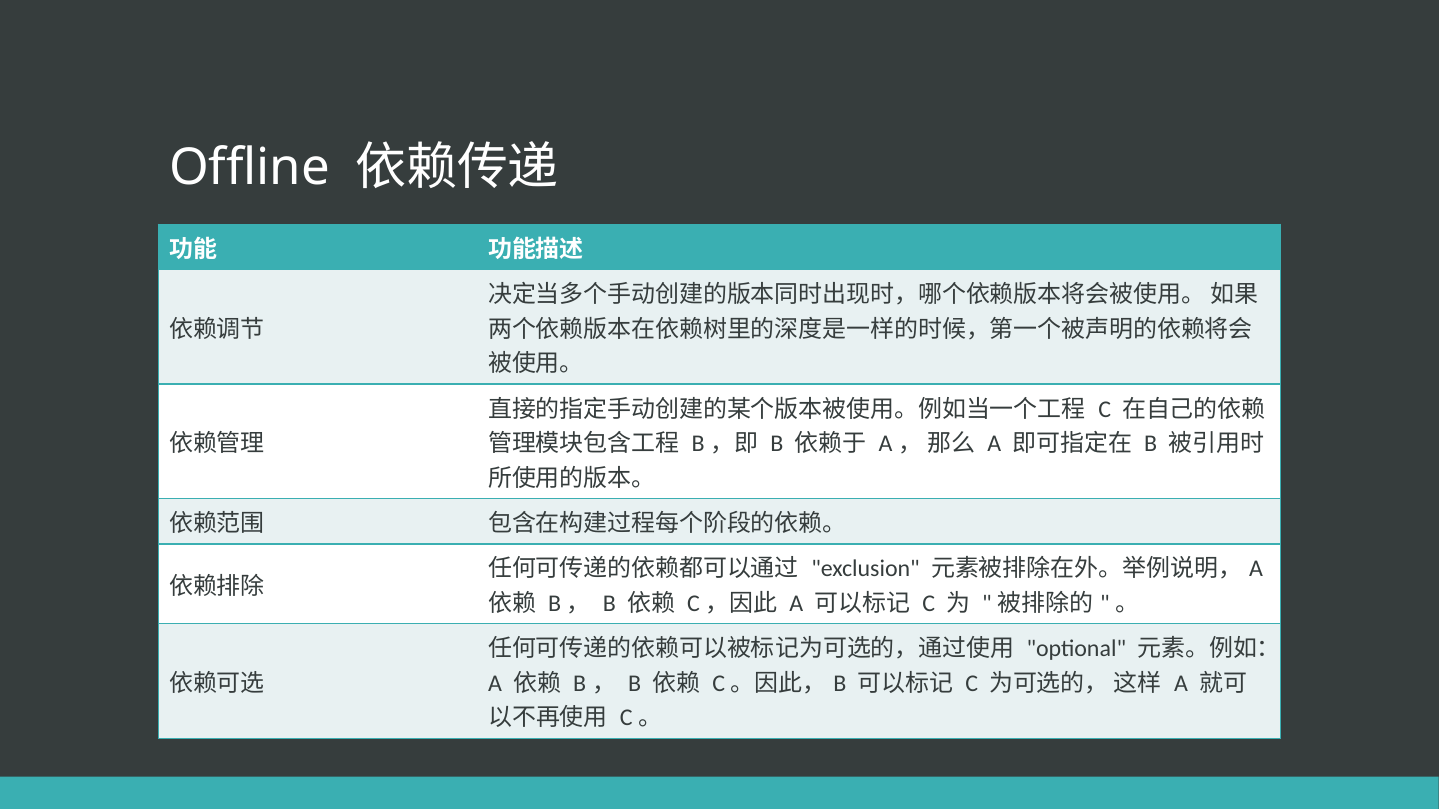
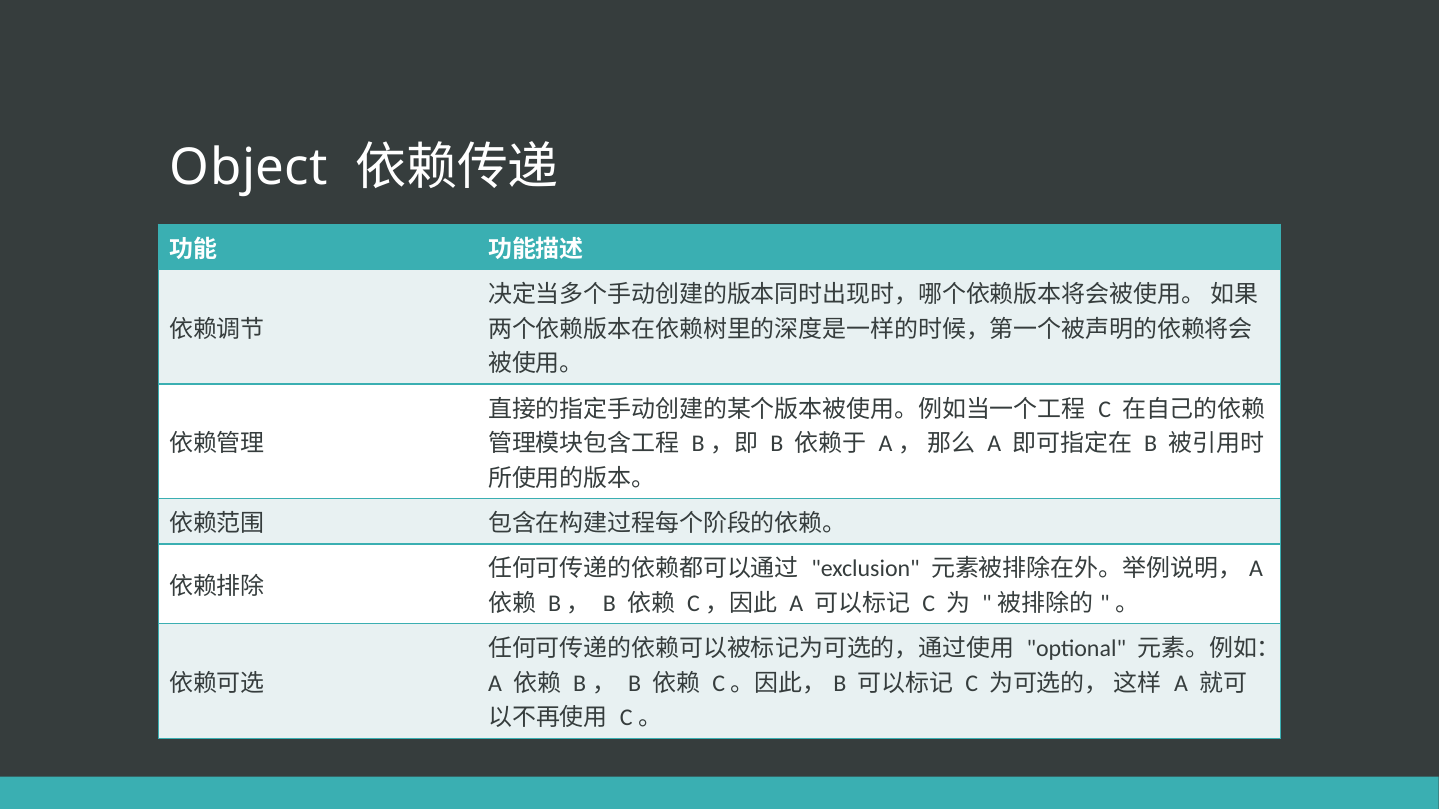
Offline: Offline -> Object
